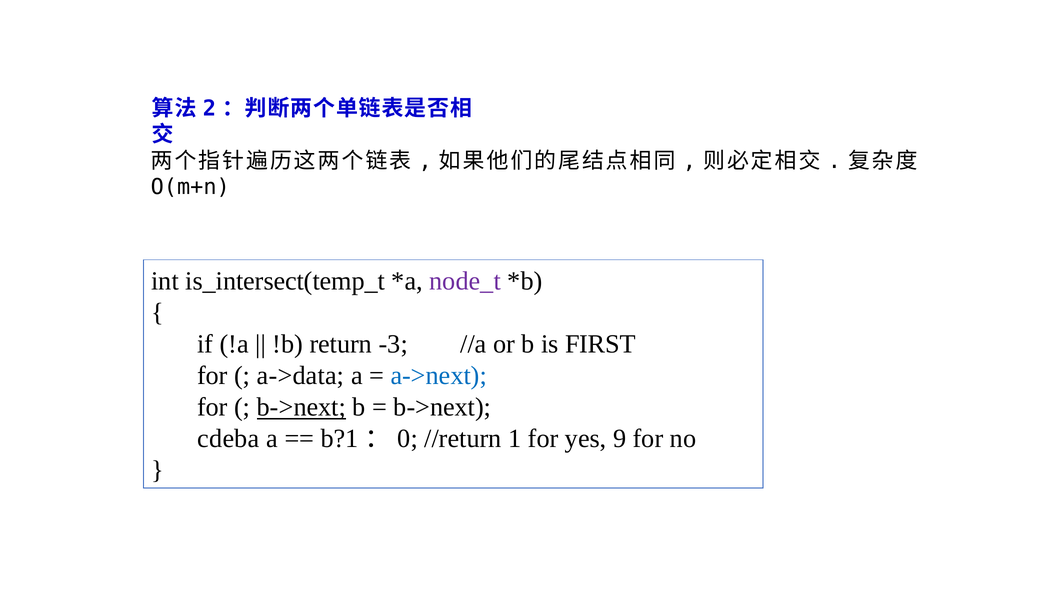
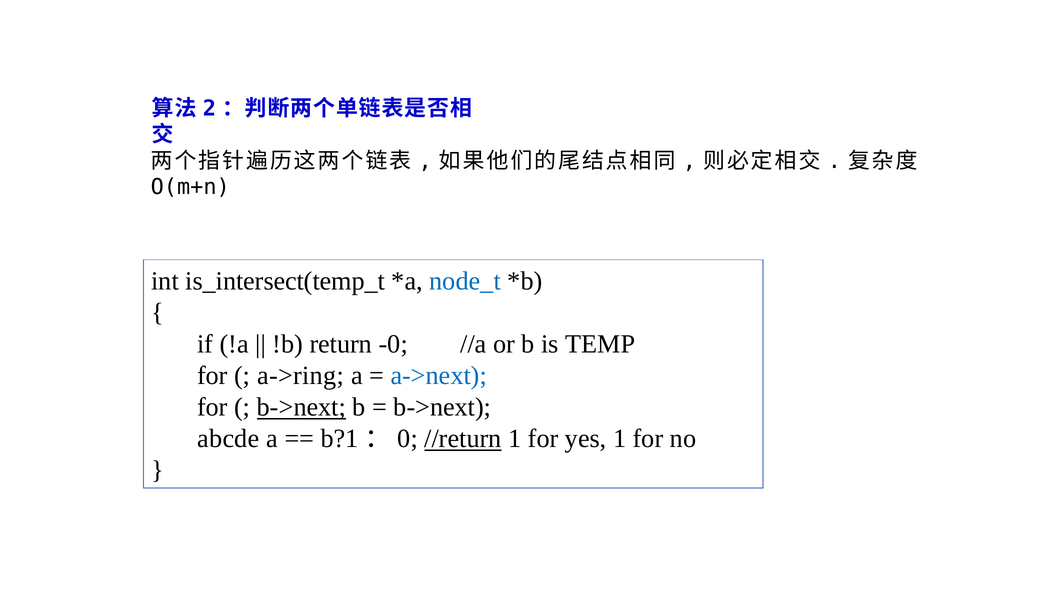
node_t colour: purple -> blue
-3: -3 -> -0
FIRST: FIRST -> TEMP
a->data: a->data -> a->ring
cdeba: cdeba -> abcde
//return underline: none -> present
yes 9: 9 -> 1
